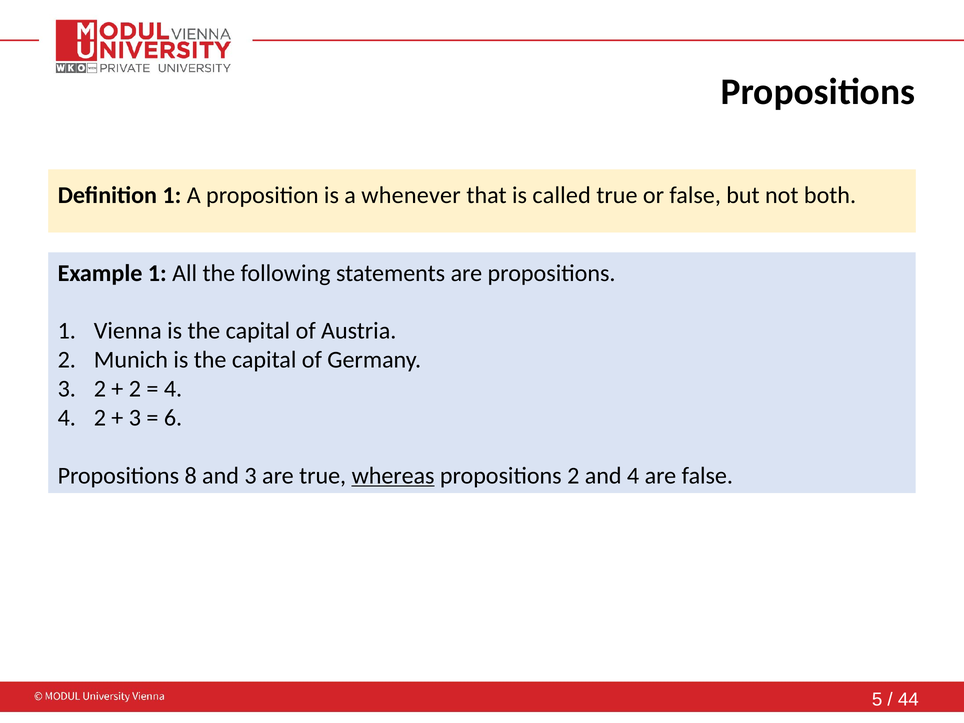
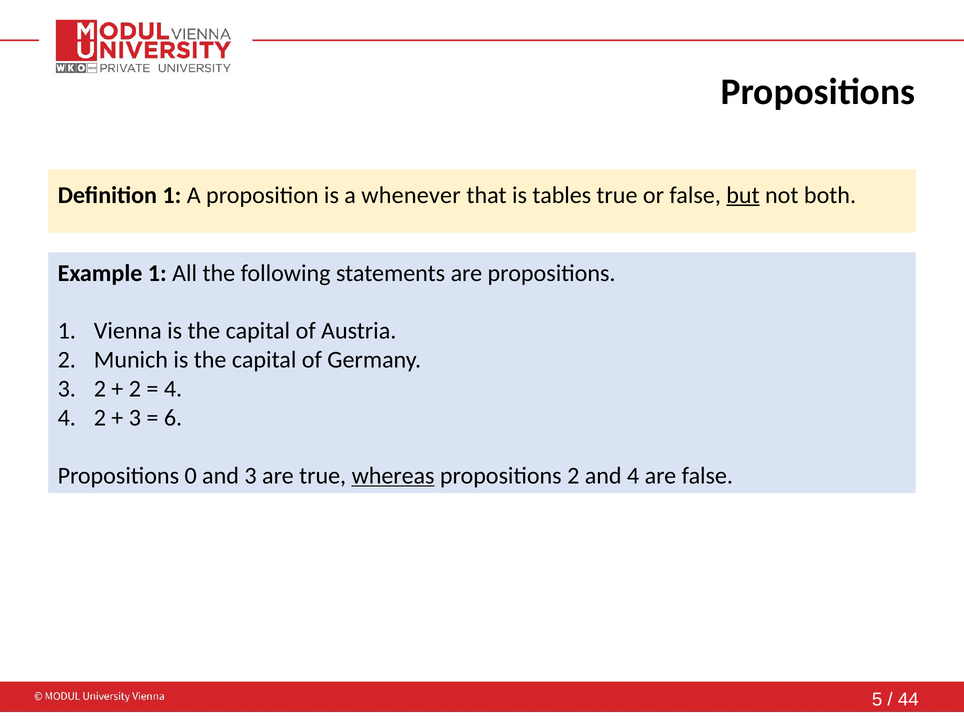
called: called -> tables
but underline: none -> present
8: 8 -> 0
